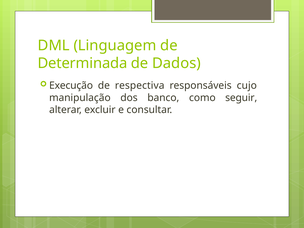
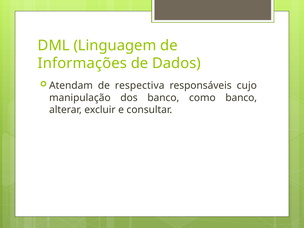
Determinada: Determinada -> Informações
Execução: Execução -> Atendam
como seguir: seguir -> banco
